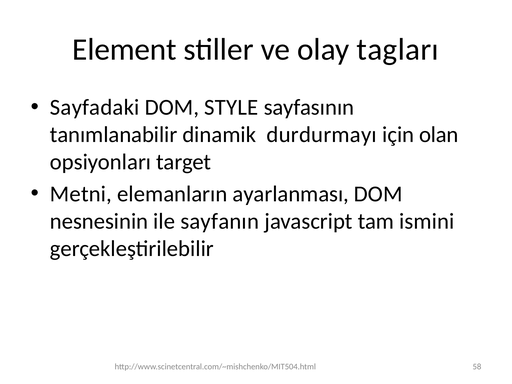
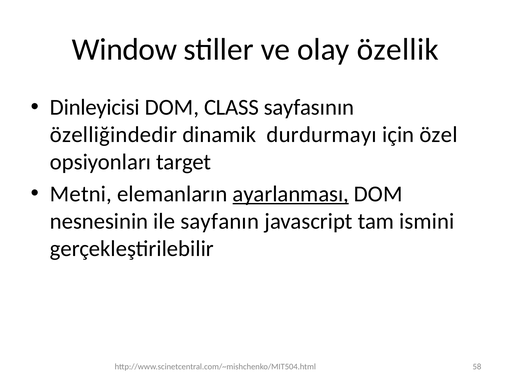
Element: Element -> Window
tagları: tagları -> özellik
Sayfadaki: Sayfadaki -> Dinleyicisi
STYLE: STYLE -> CLASS
tanımlanabilir: tanımlanabilir -> özelliğindedir
olan: olan -> özel
ayarlanması underline: none -> present
